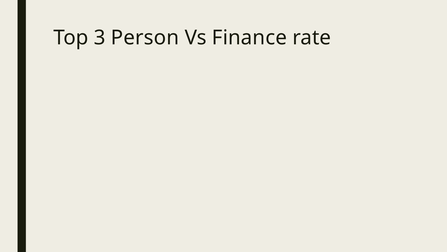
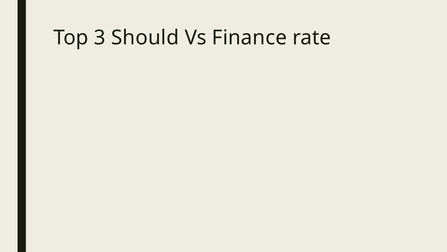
Person: Person -> Should
